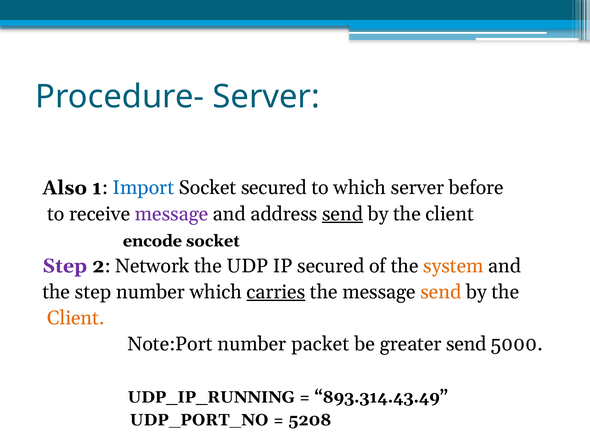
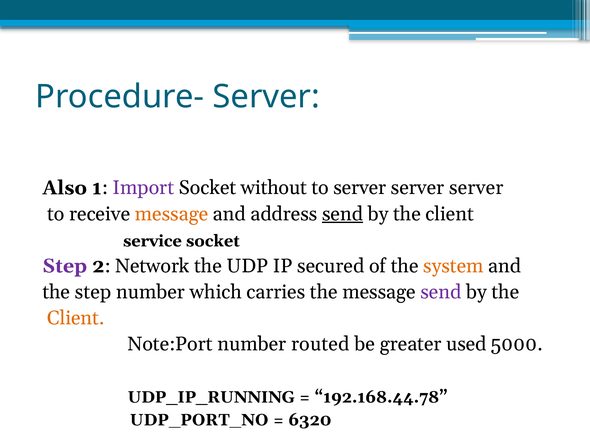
Import colour: blue -> purple
Socket secured: secured -> without
to which: which -> server
before at (476, 188): before -> server
message at (172, 214) colour: purple -> orange
encode: encode -> service
carries underline: present -> none
send at (441, 292) colour: orange -> purple
packet: packet -> routed
greater send: send -> used
893.314.43.49: 893.314.43.49 -> 192.168.44.78
5208: 5208 -> 6320
